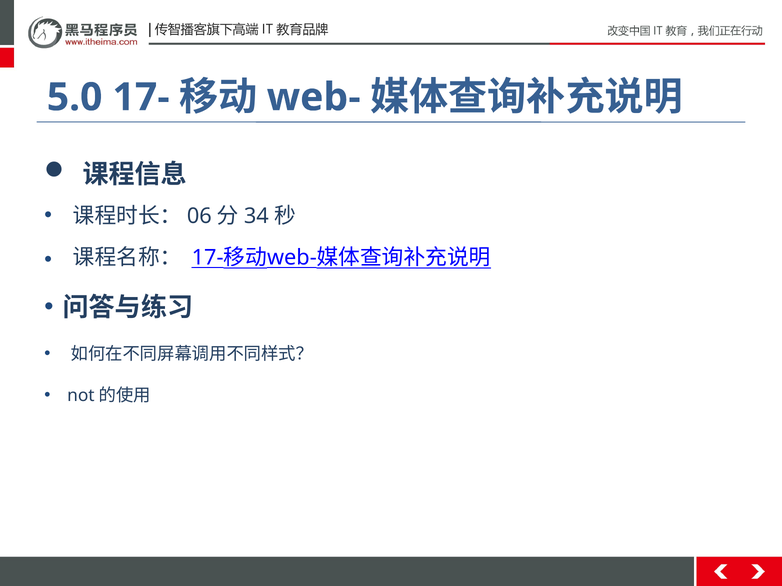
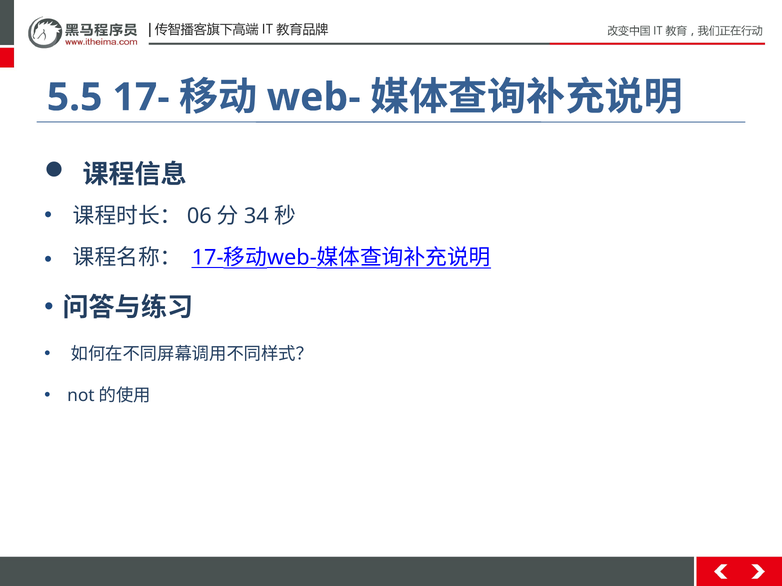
5.0: 5.0 -> 5.5
